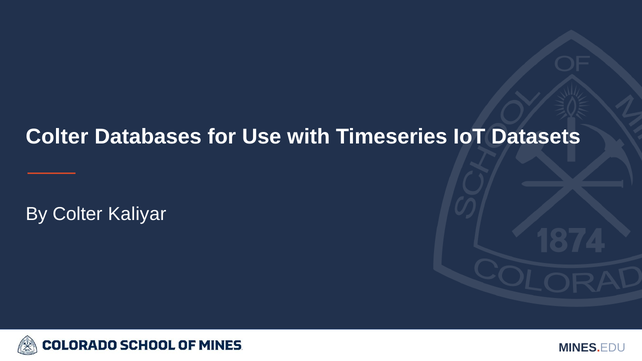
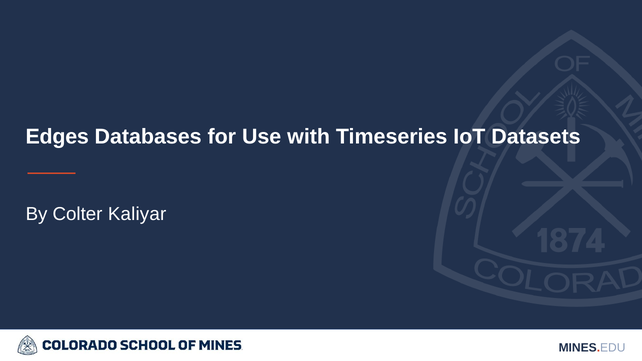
Colter at (57, 137): Colter -> Edges
